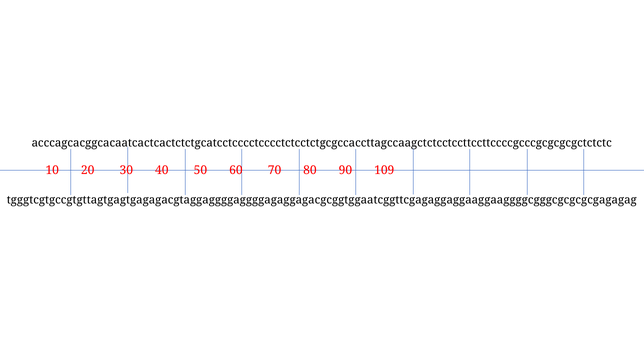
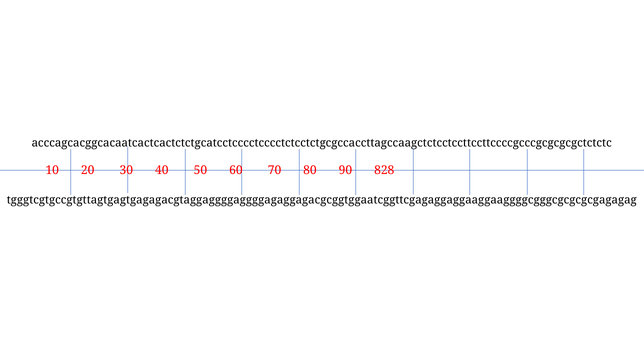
109: 109 -> 828
